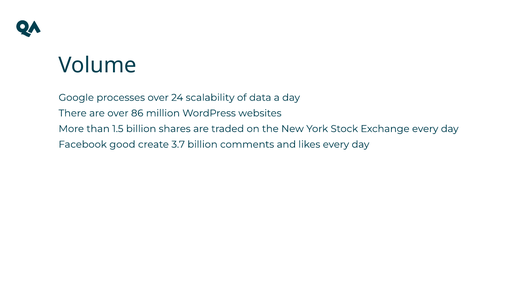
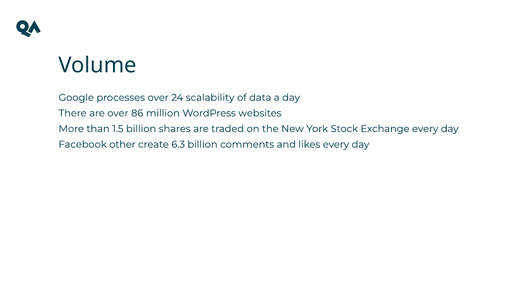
good: good -> other
3.7: 3.7 -> 6.3
